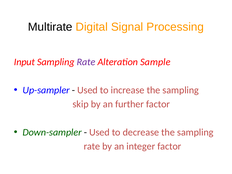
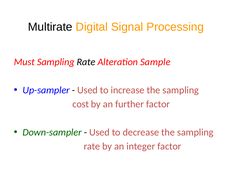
Input: Input -> Must
Rate at (86, 62) colour: purple -> black
skip: skip -> cost
